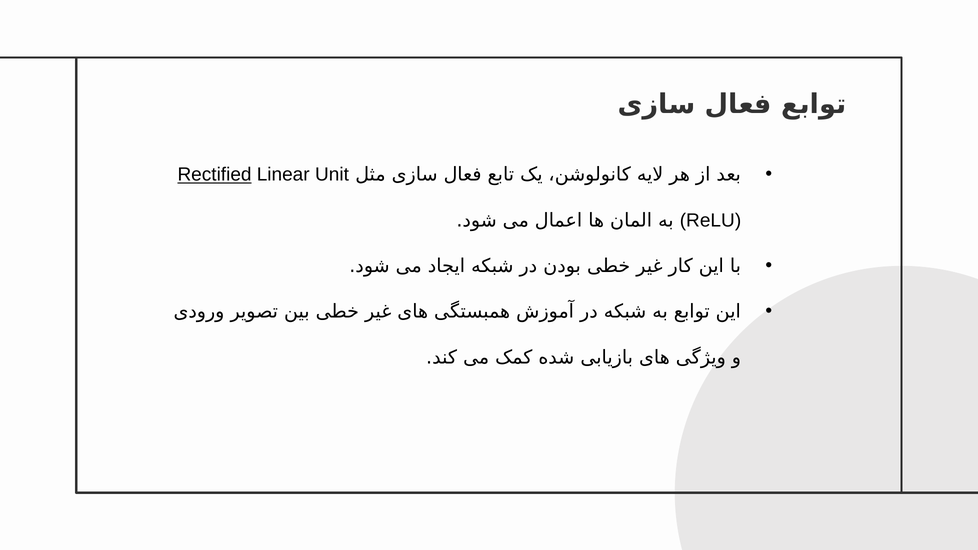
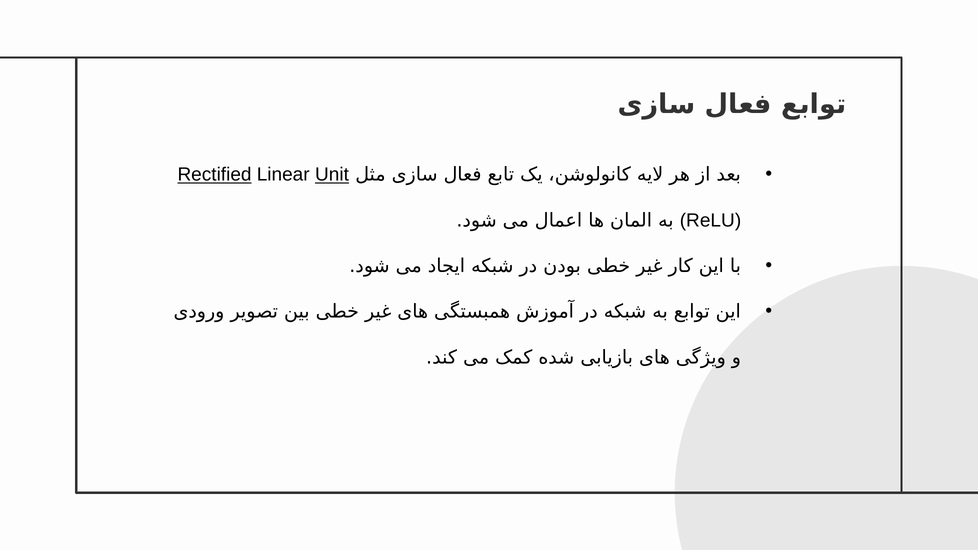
Unit underline: none -> present
